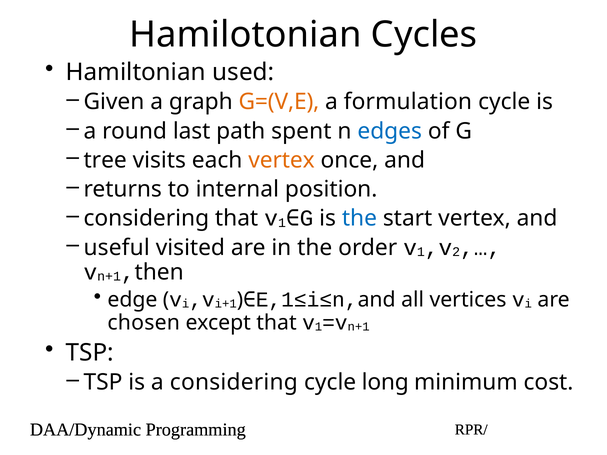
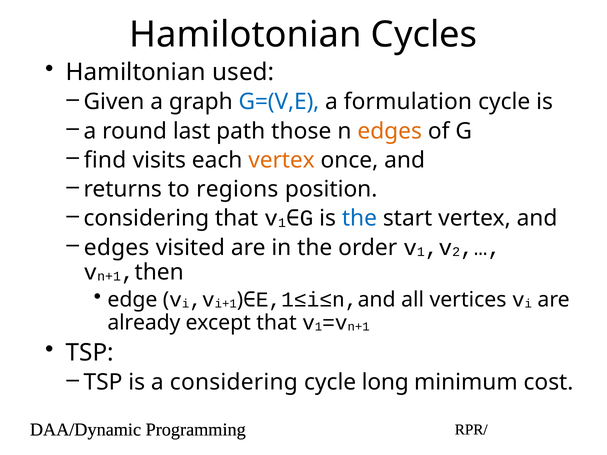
G=(V,E colour: orange -> blue
spent: spent -> those
edges at (390, 131) colour: blue -> orange
tree: tree -> find
internal: internal -> regions
useful at (117, 248): useful -> edges
chosen: chosen -> already
